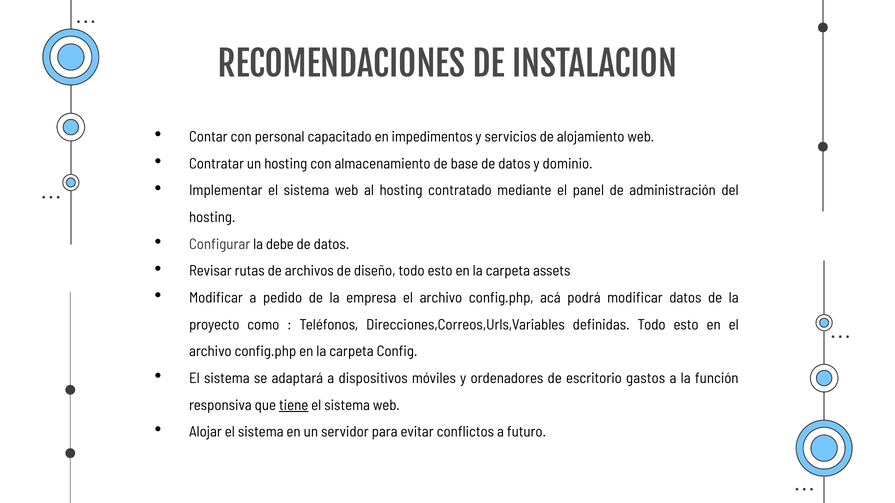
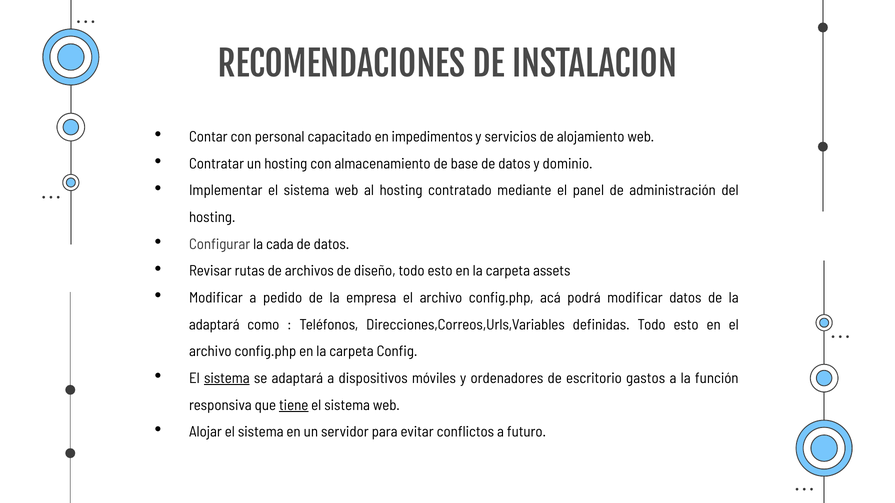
debe: debe -> cada
proyecto at (214, 325): proyecto -> adaptará
sistema at (227, 379) underline: none -> present
